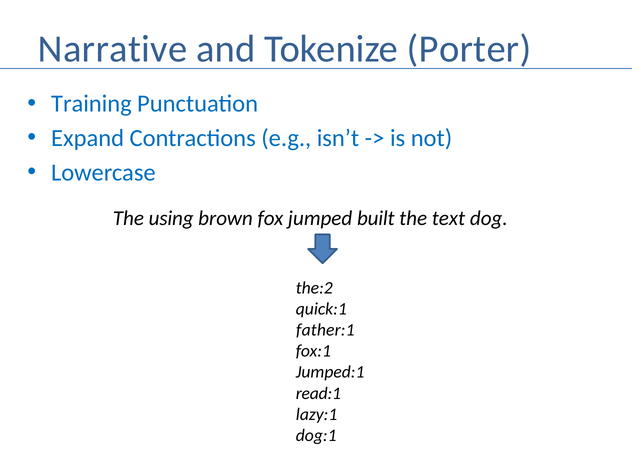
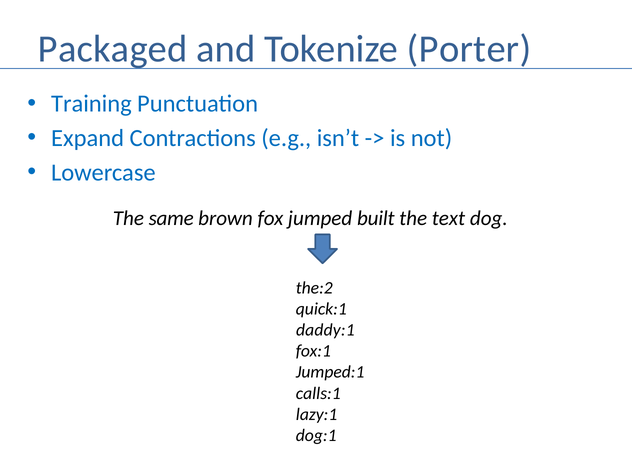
Narrative: Narrative -> Packaged
using: using -> same
father:1: father:1 -> daddy:1
read:1: read:1 -> calls:1
